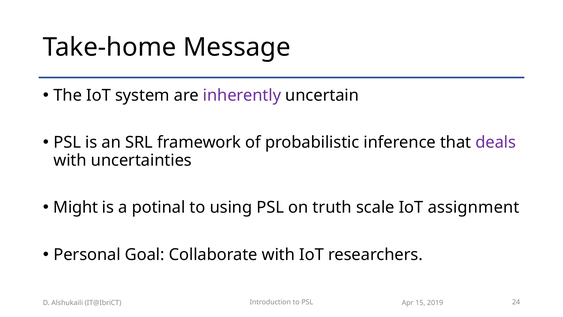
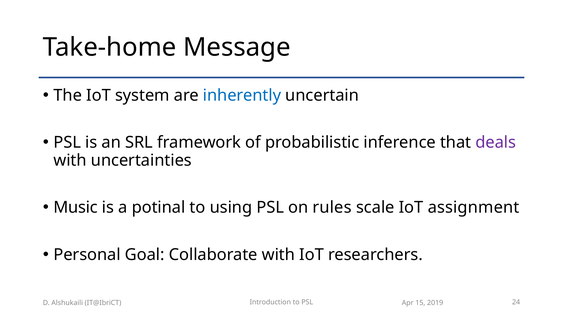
inherently colour: purple -> blue
Might: Might -> Music
truth: truth -> rules
